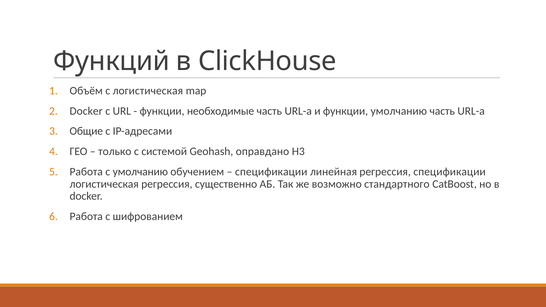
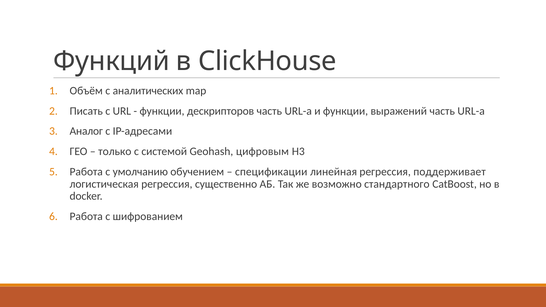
с логистическая: логистическая -> аналитических
Docker at (86, 111): Docker -> Писать
необходимые: необходимые -> дескрипторов
функции умолчанию: умолчанию -> выражений
Общие: Общие -> Аналог
оправдано: оправдано -> цифровым
регрессия спецификации: спецификации -> поддерживает
